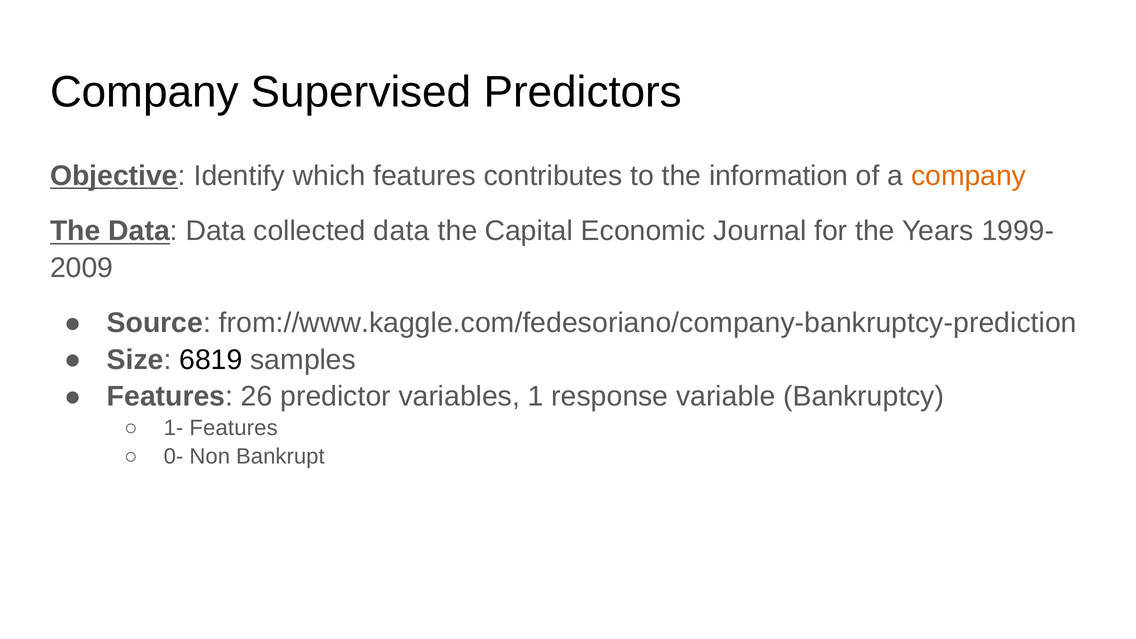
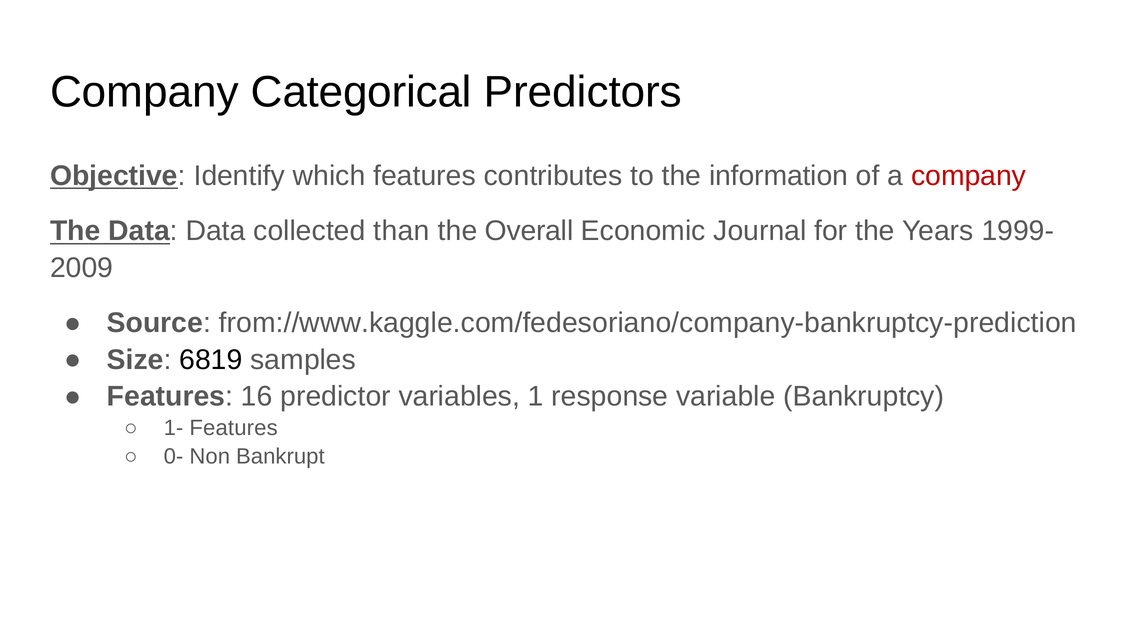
Supervised: Supervised -> Categorical
company at (969, 176) colour: orange -> red
collected data: data -> than
Capital: Capital -> Overall
26: 26 -> 16
